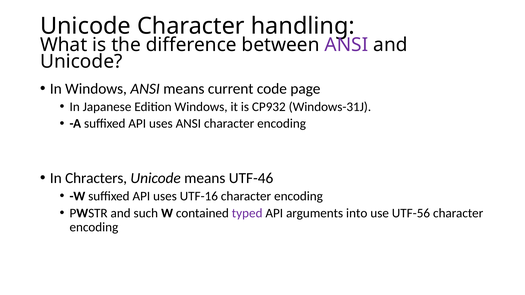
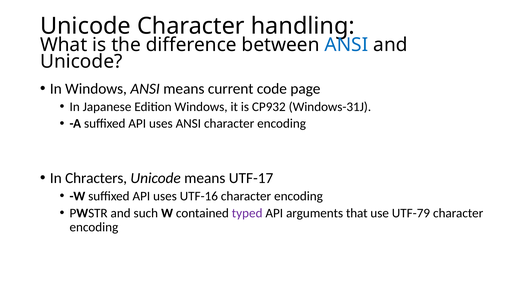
ANSI at (346, 45) colour: purple -> blue
UTF-46: UTF-46 -> UTF-17
into: into -> that
UTF-56: UTF-56 -> UTF-79
